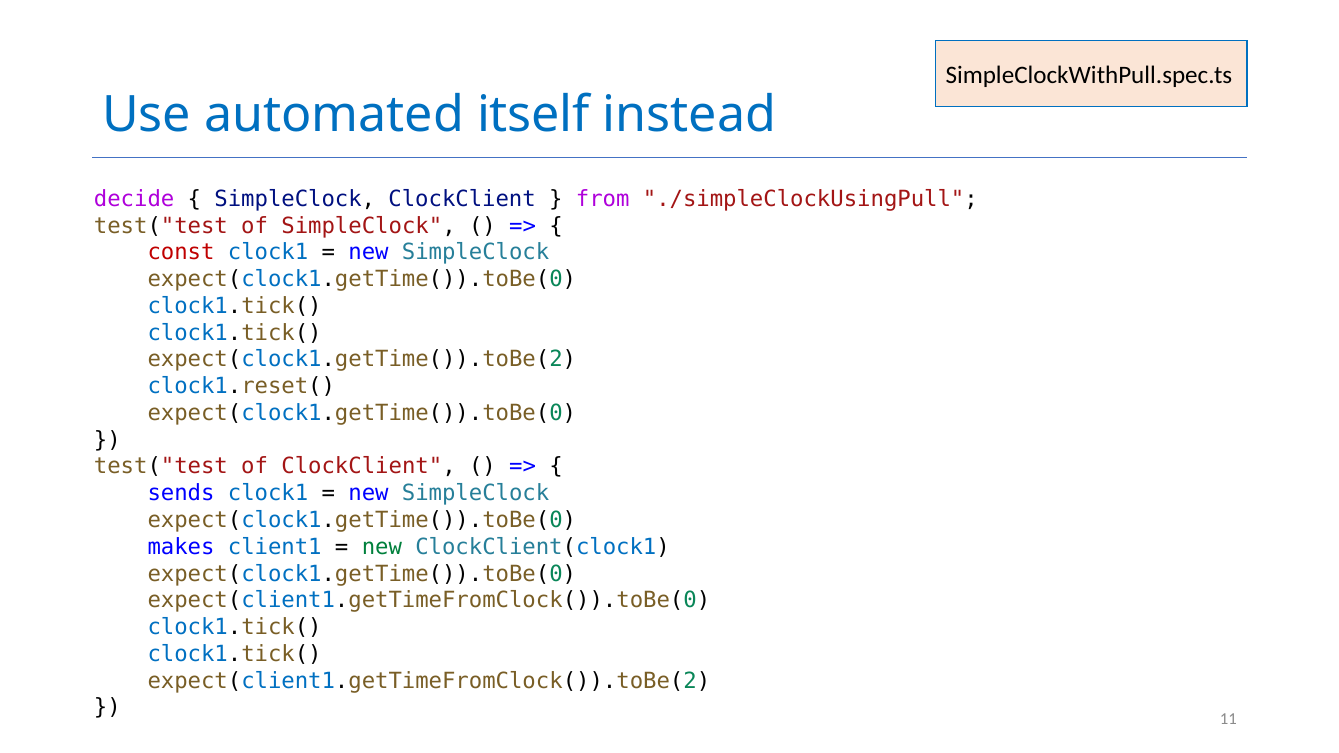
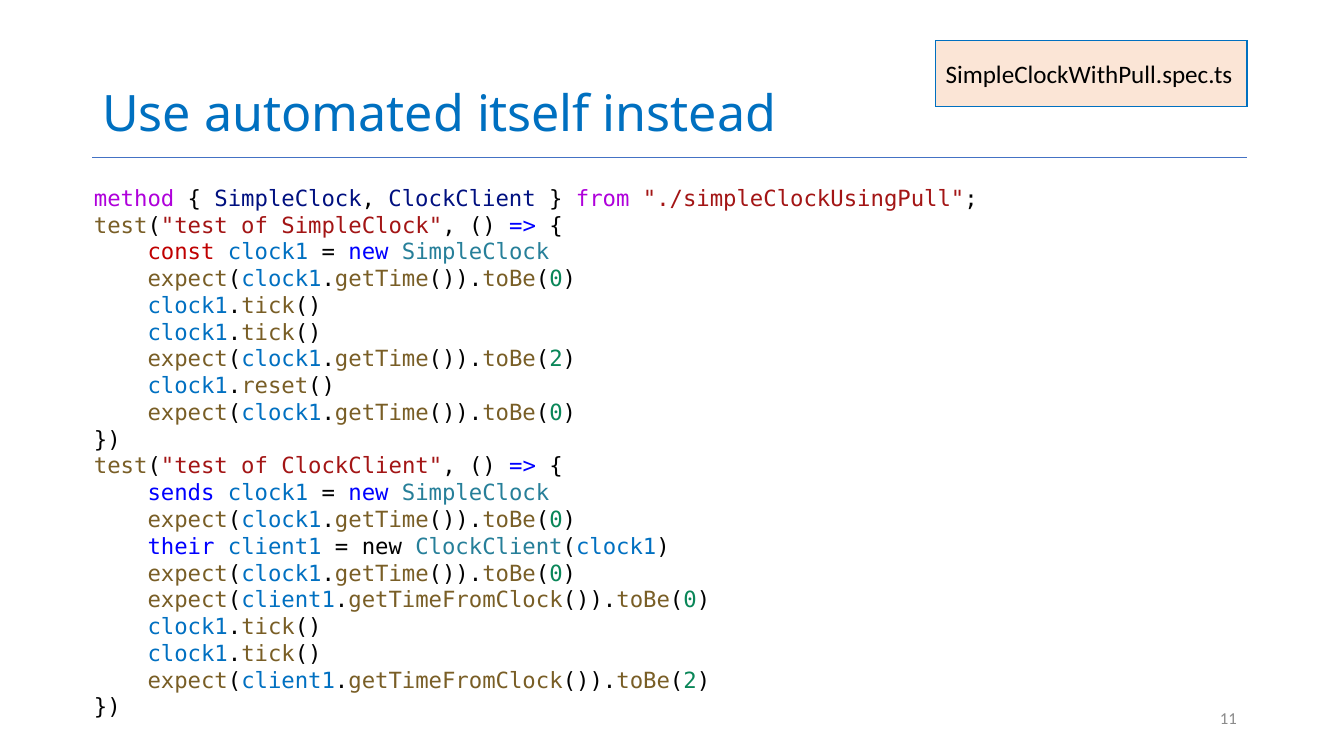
decide: decide -> method
makes: makes -> their
new at (382, 547) colour: green -> black
